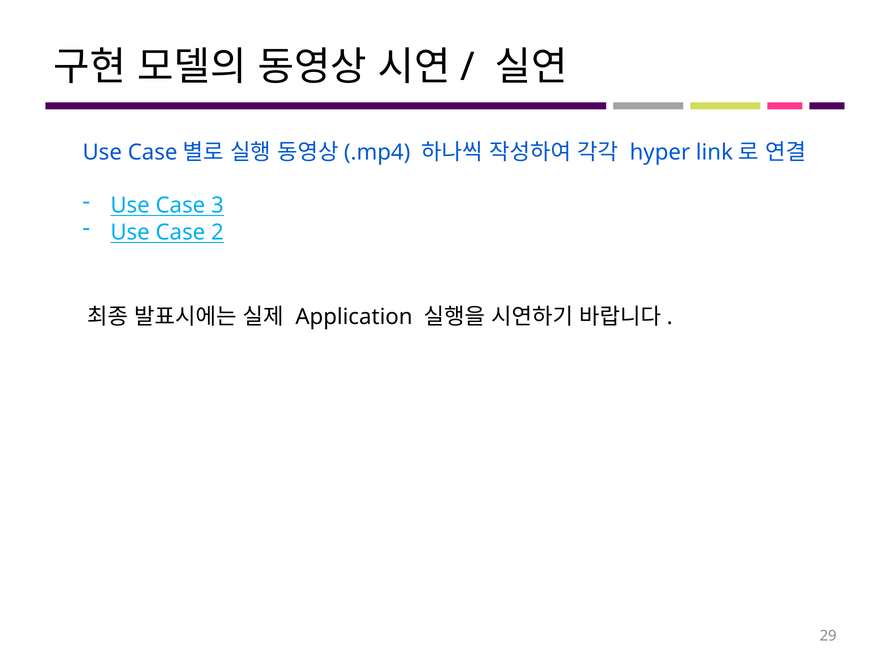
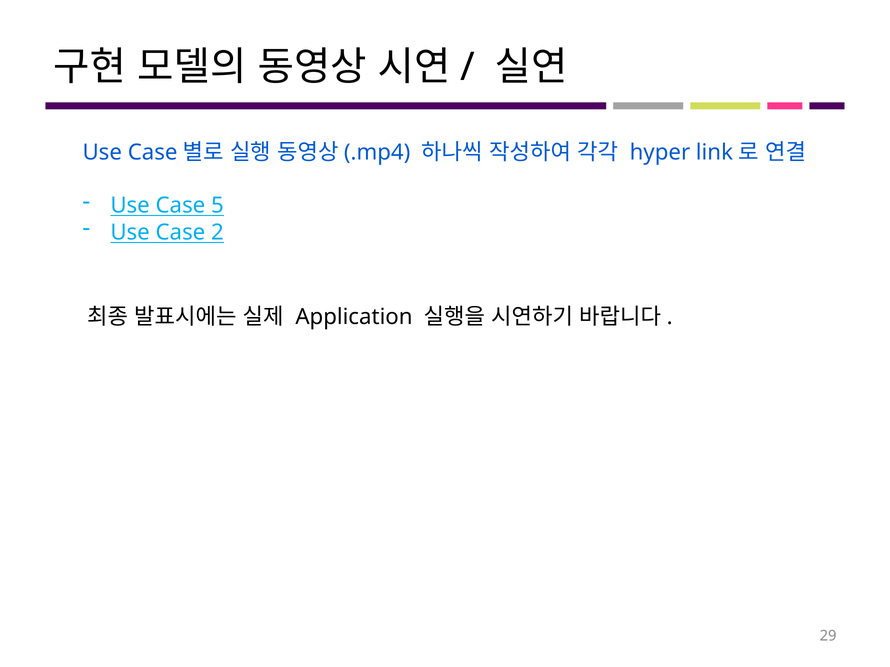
3: 3 -> 5
